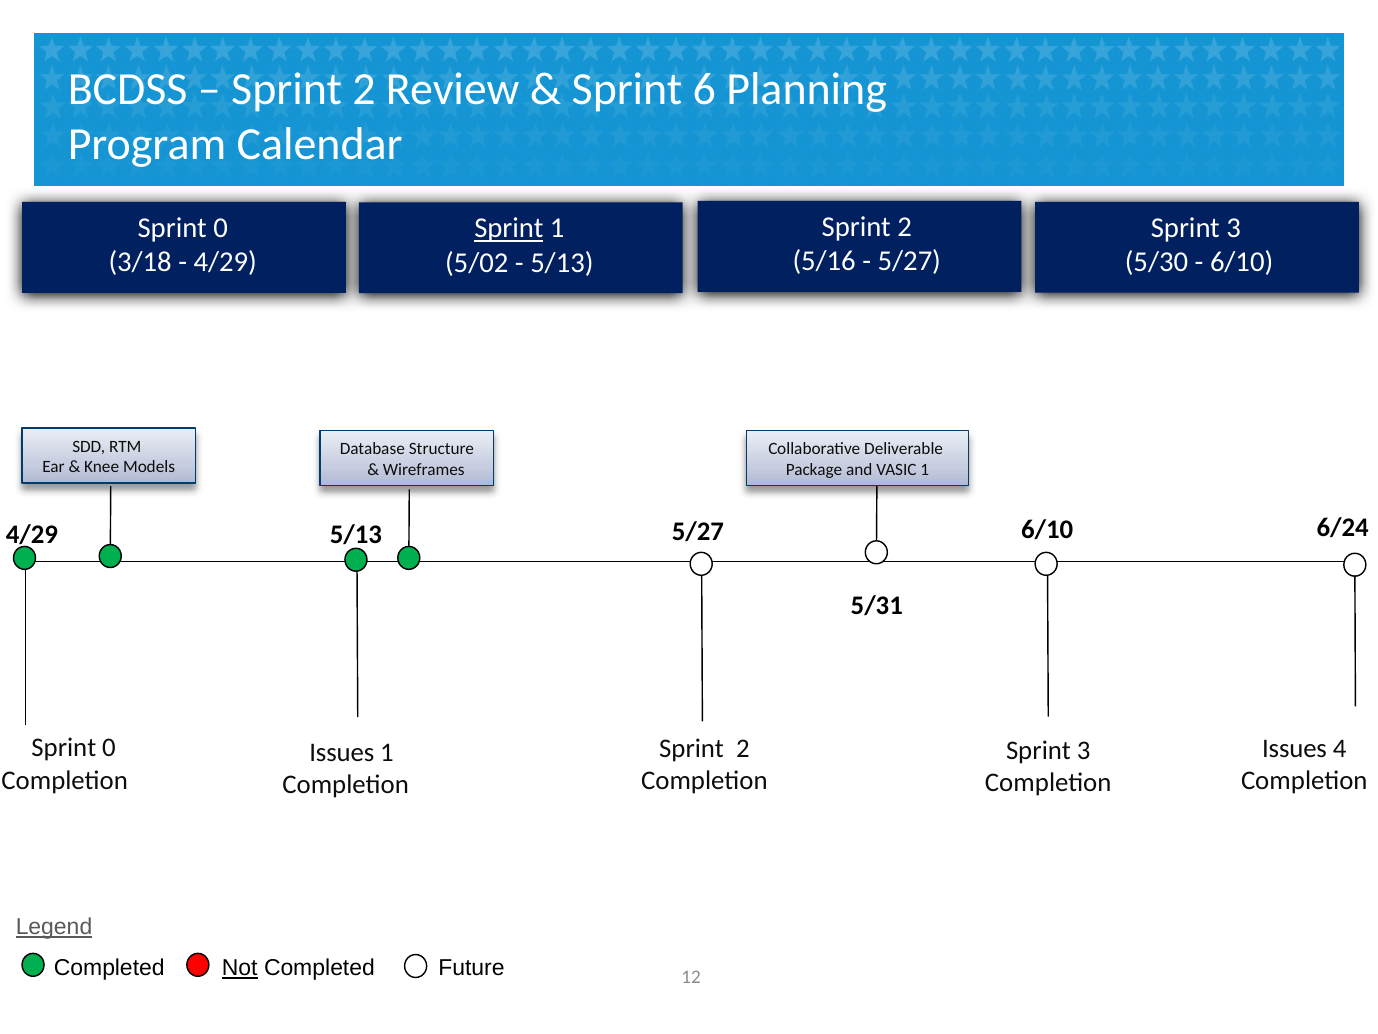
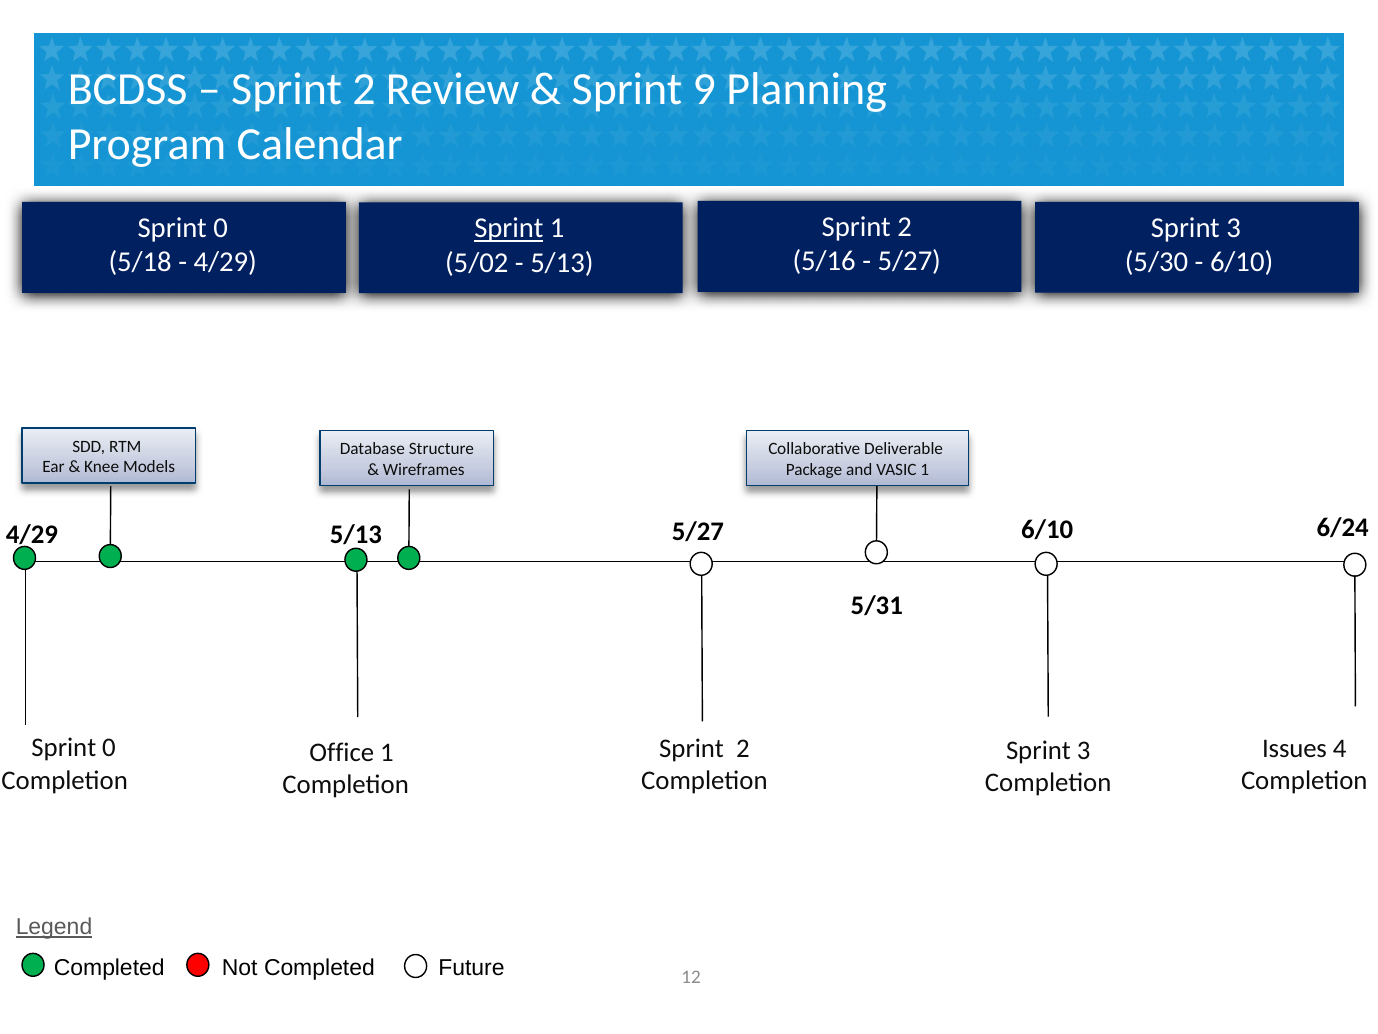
6: 6 -> 9
3/18: 3/18 -> 5/18
Issues at (342, 752): Issues -> Office
Not underline: present -> none
